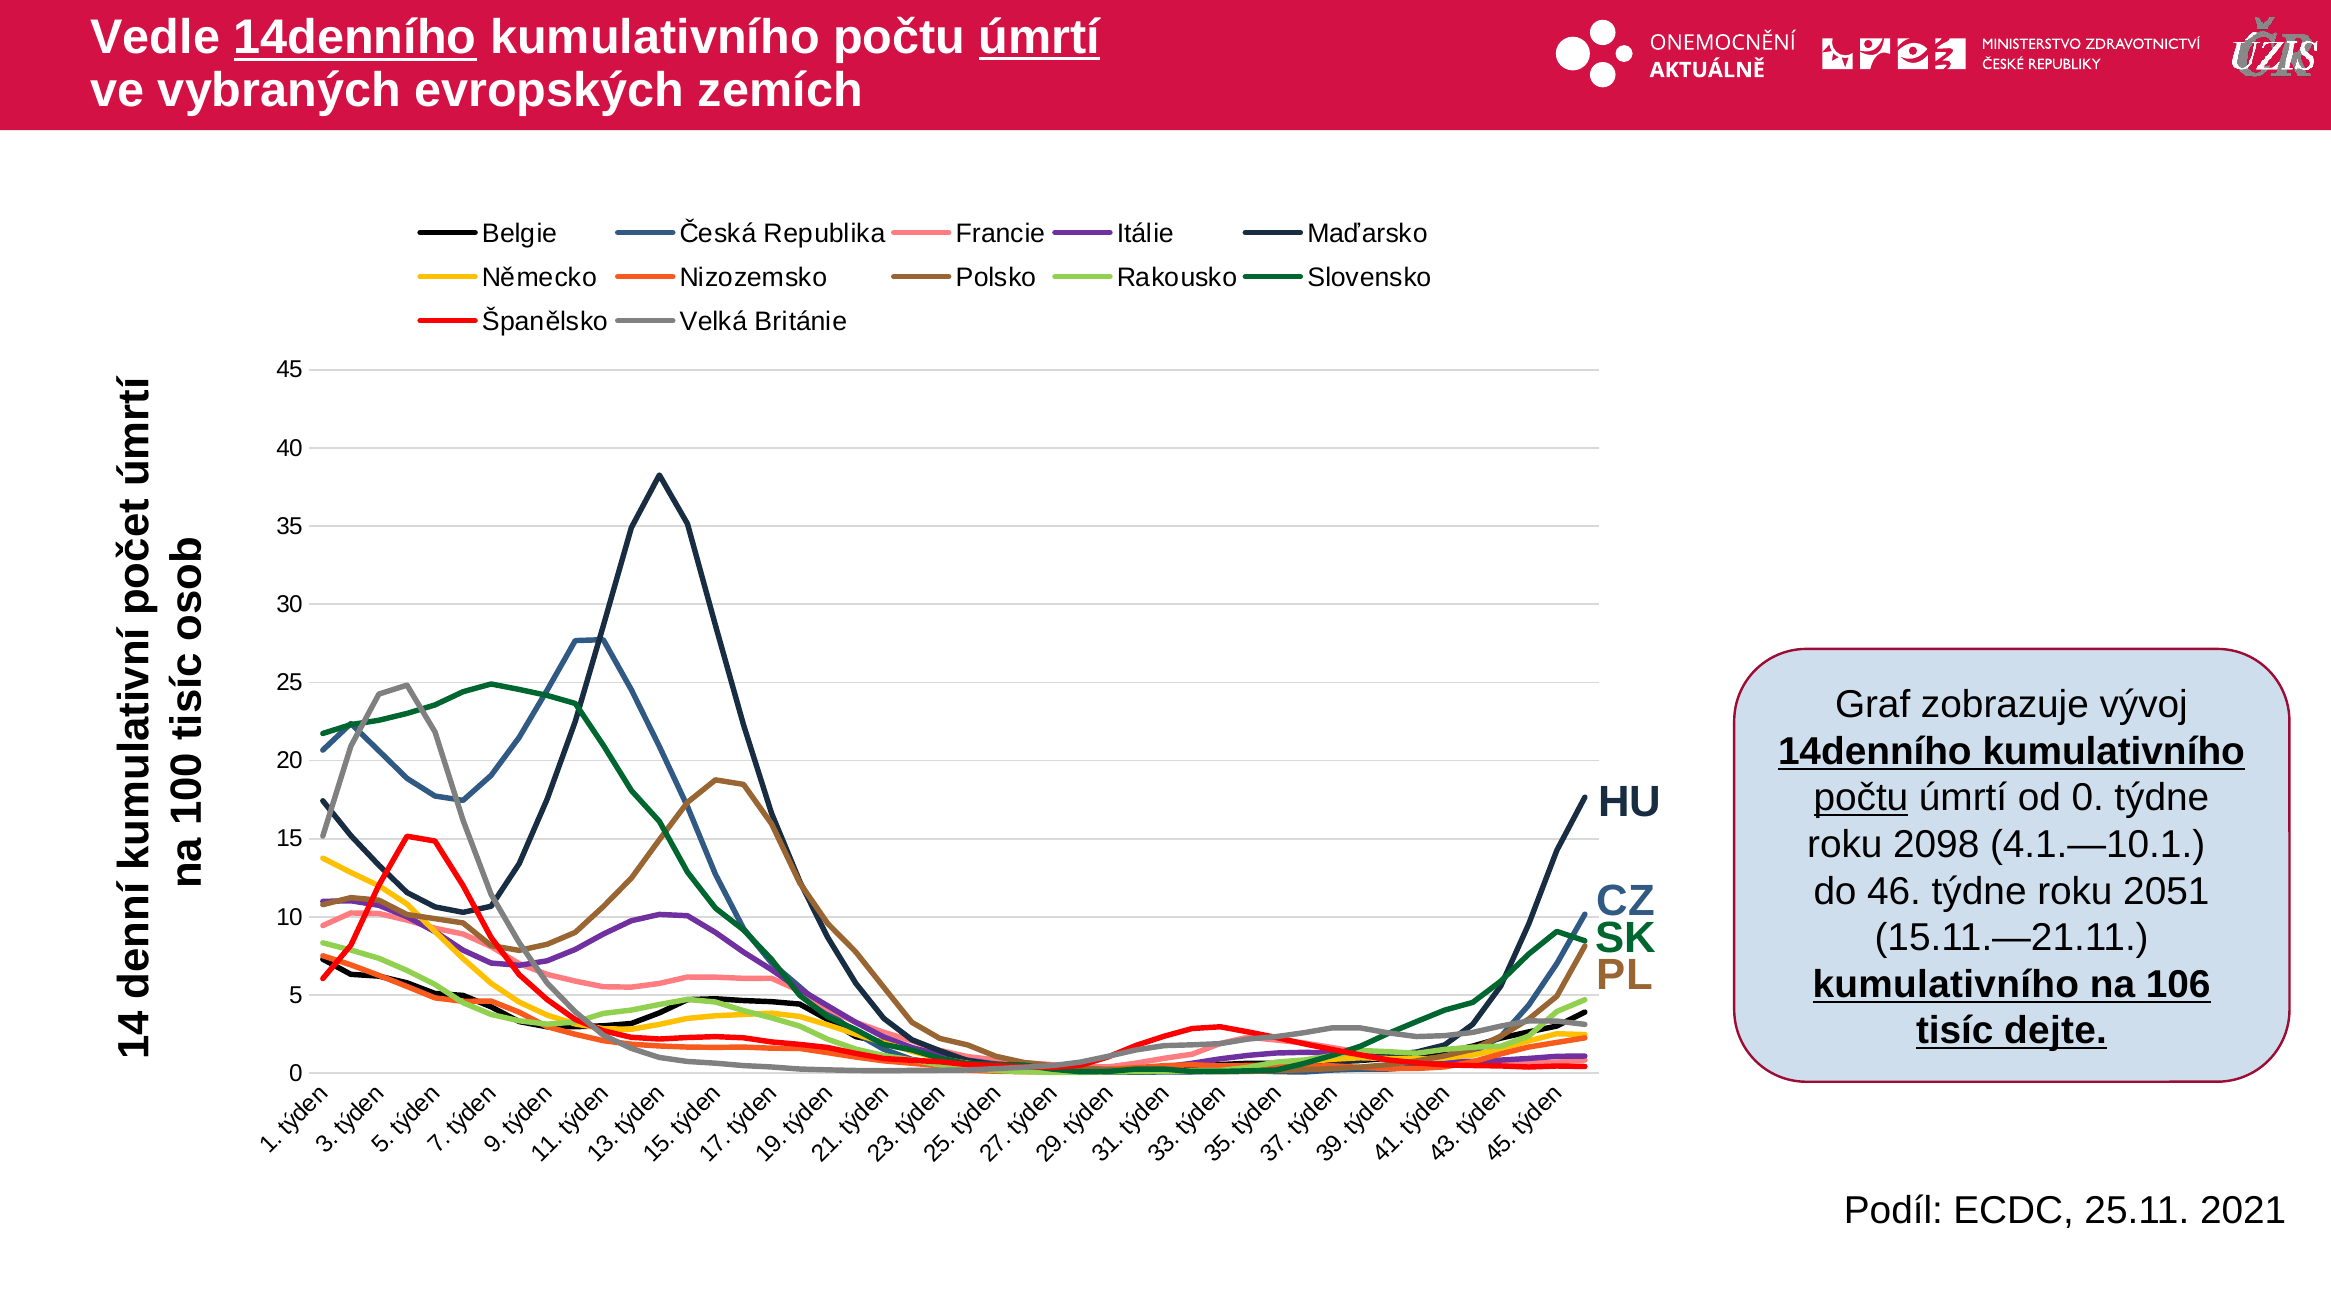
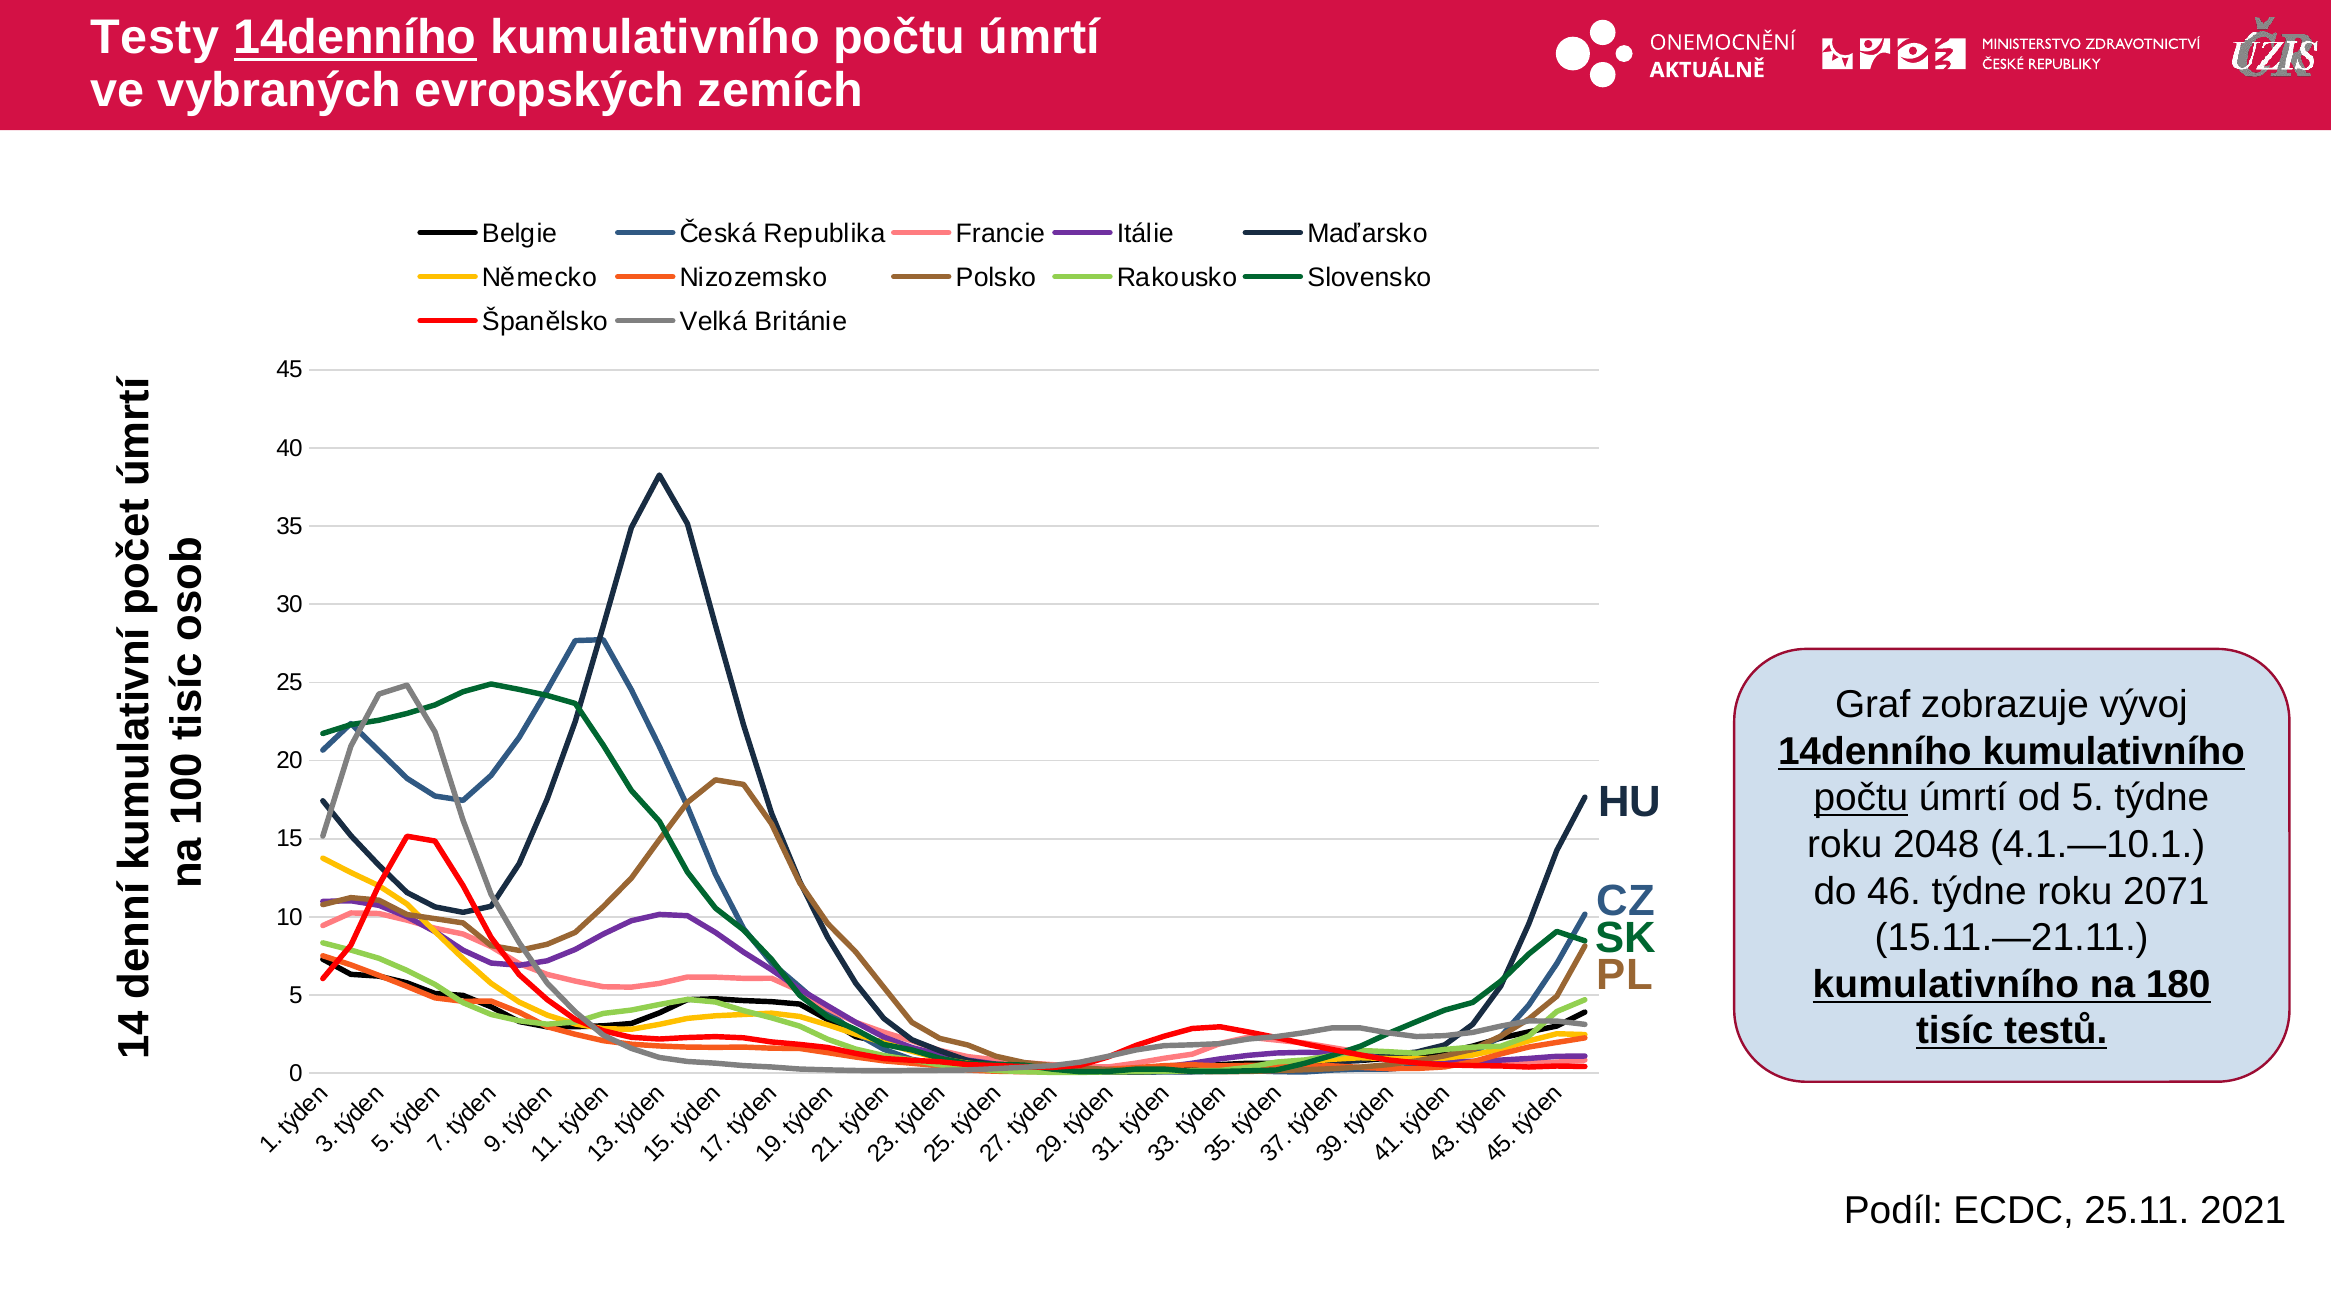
Vedle: Vedle -> Testy
úmrtí at (1040, 38) underline: present -> none
od 0: 0 -> 5
2098: 2098 -> 2048
2051: 2051 -> 2071
106: 106 -> 180
dejte: dejte -> testů
